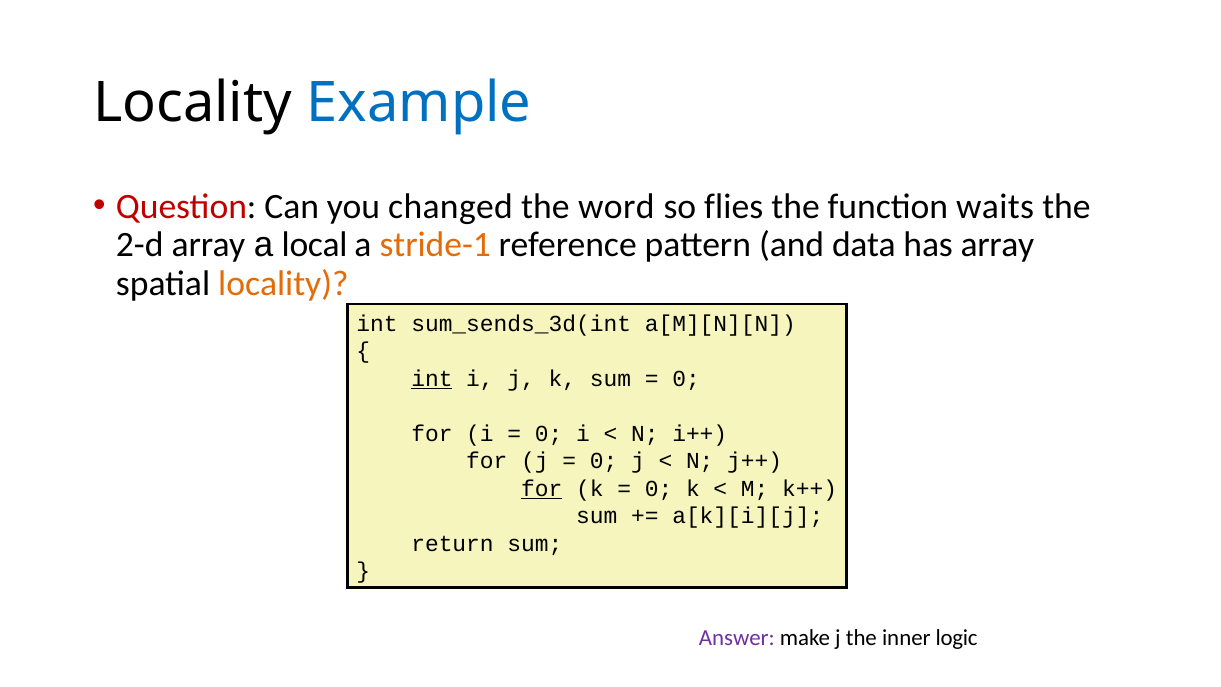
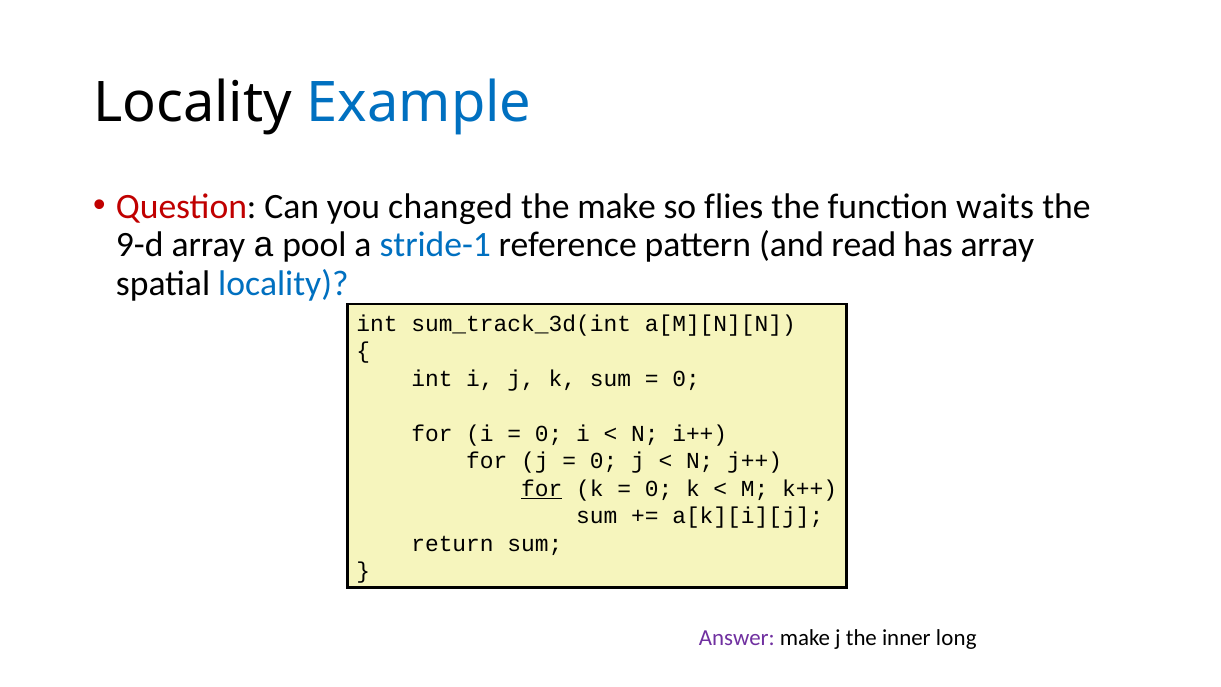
the word: word -> make
2-d: 2-d -> 9-d
local: local -> pool
stride-1 colour: orange -> blue
data: data -> read
locality at (283, 283) colour: orange -> blue
sum_sends_3d(int: sum_sends_3d(int -> sum_track_3d(int
int at (432, 379) underline: present -> none
logic: logic -> long
